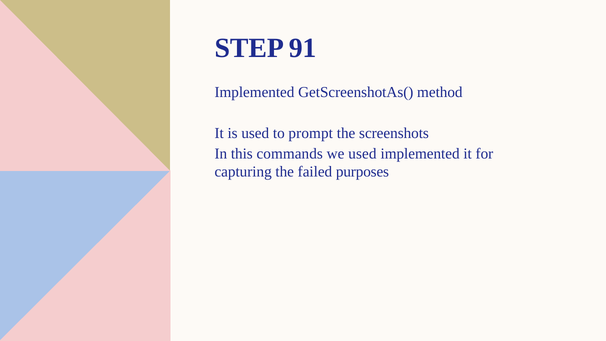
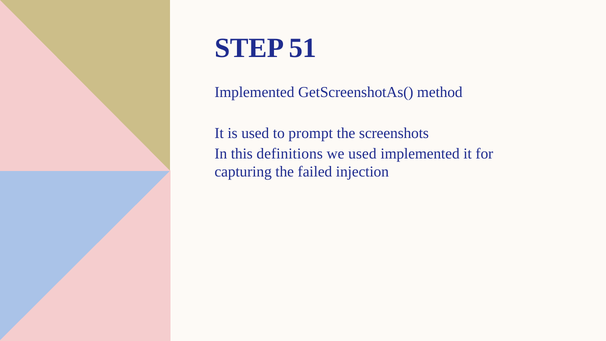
91: 91 -> 51
commands: commands -> definitions
purposes: purposes -> injection
